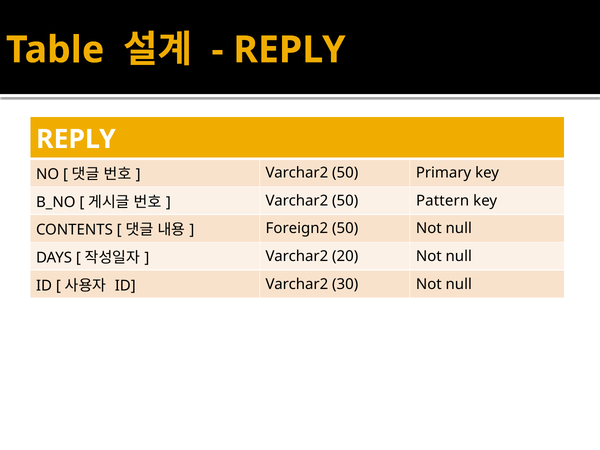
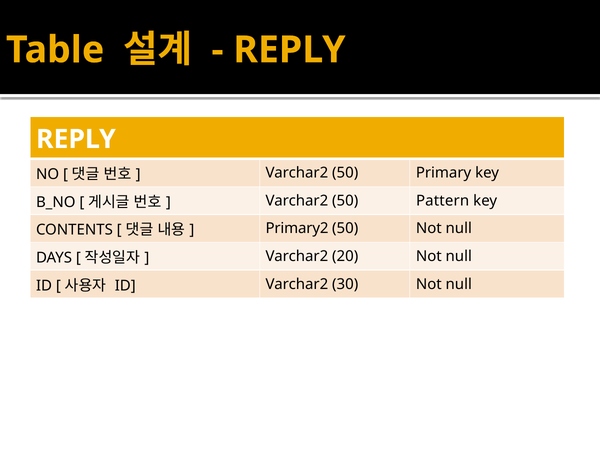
Foreign2: Foreign2 -> Primary2
